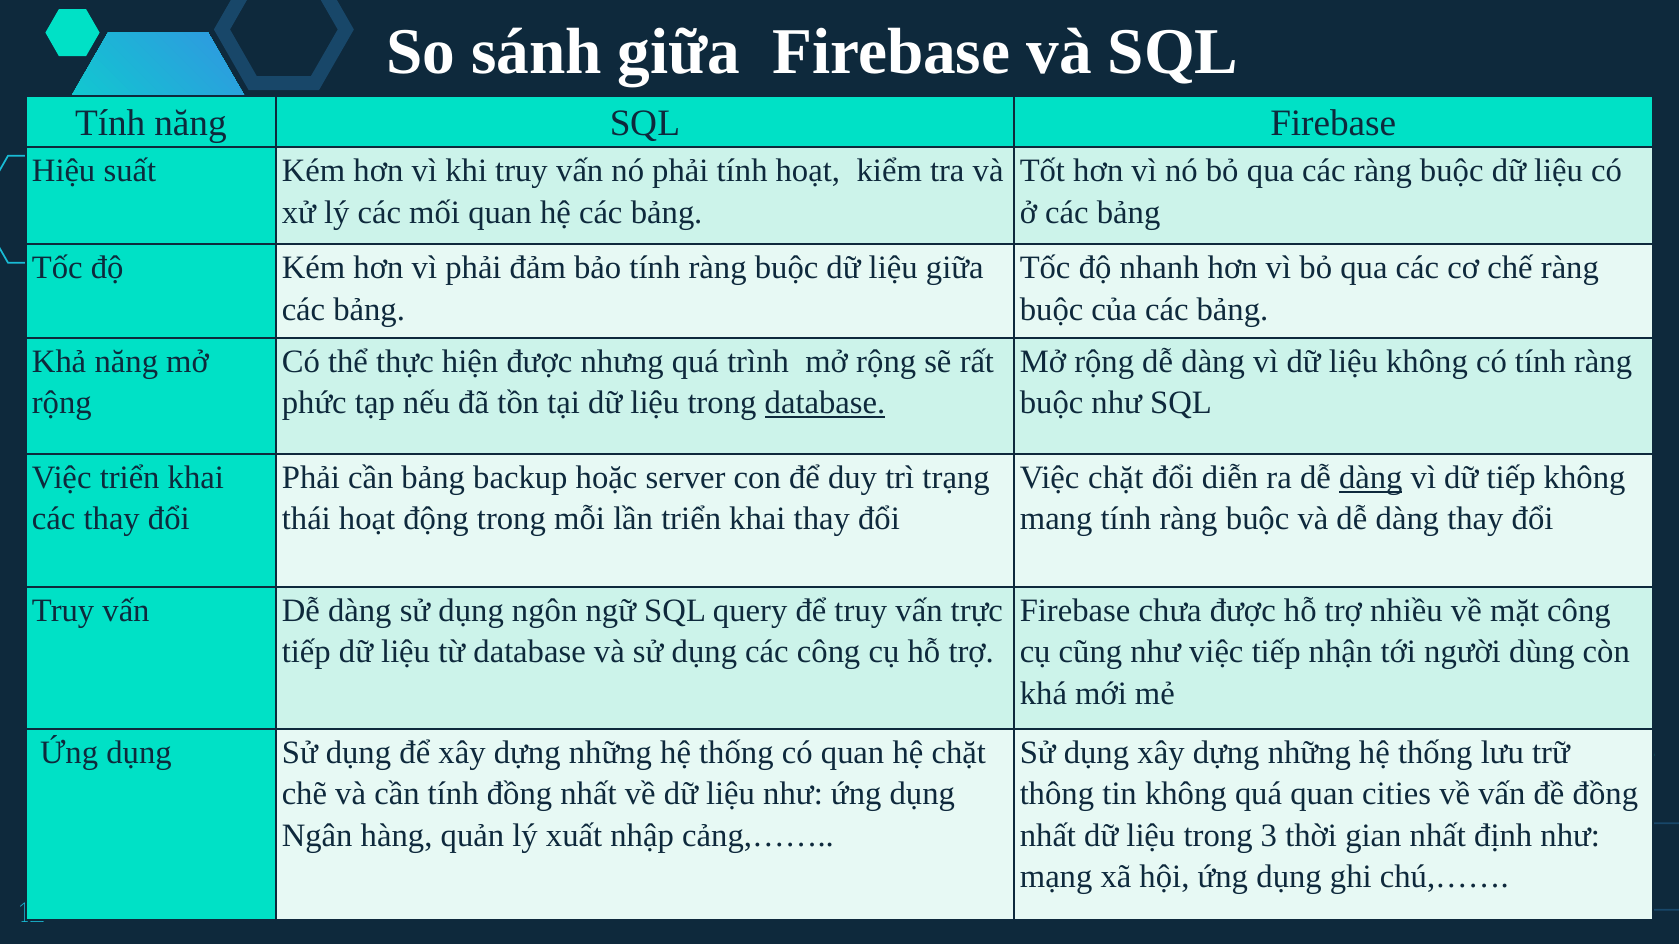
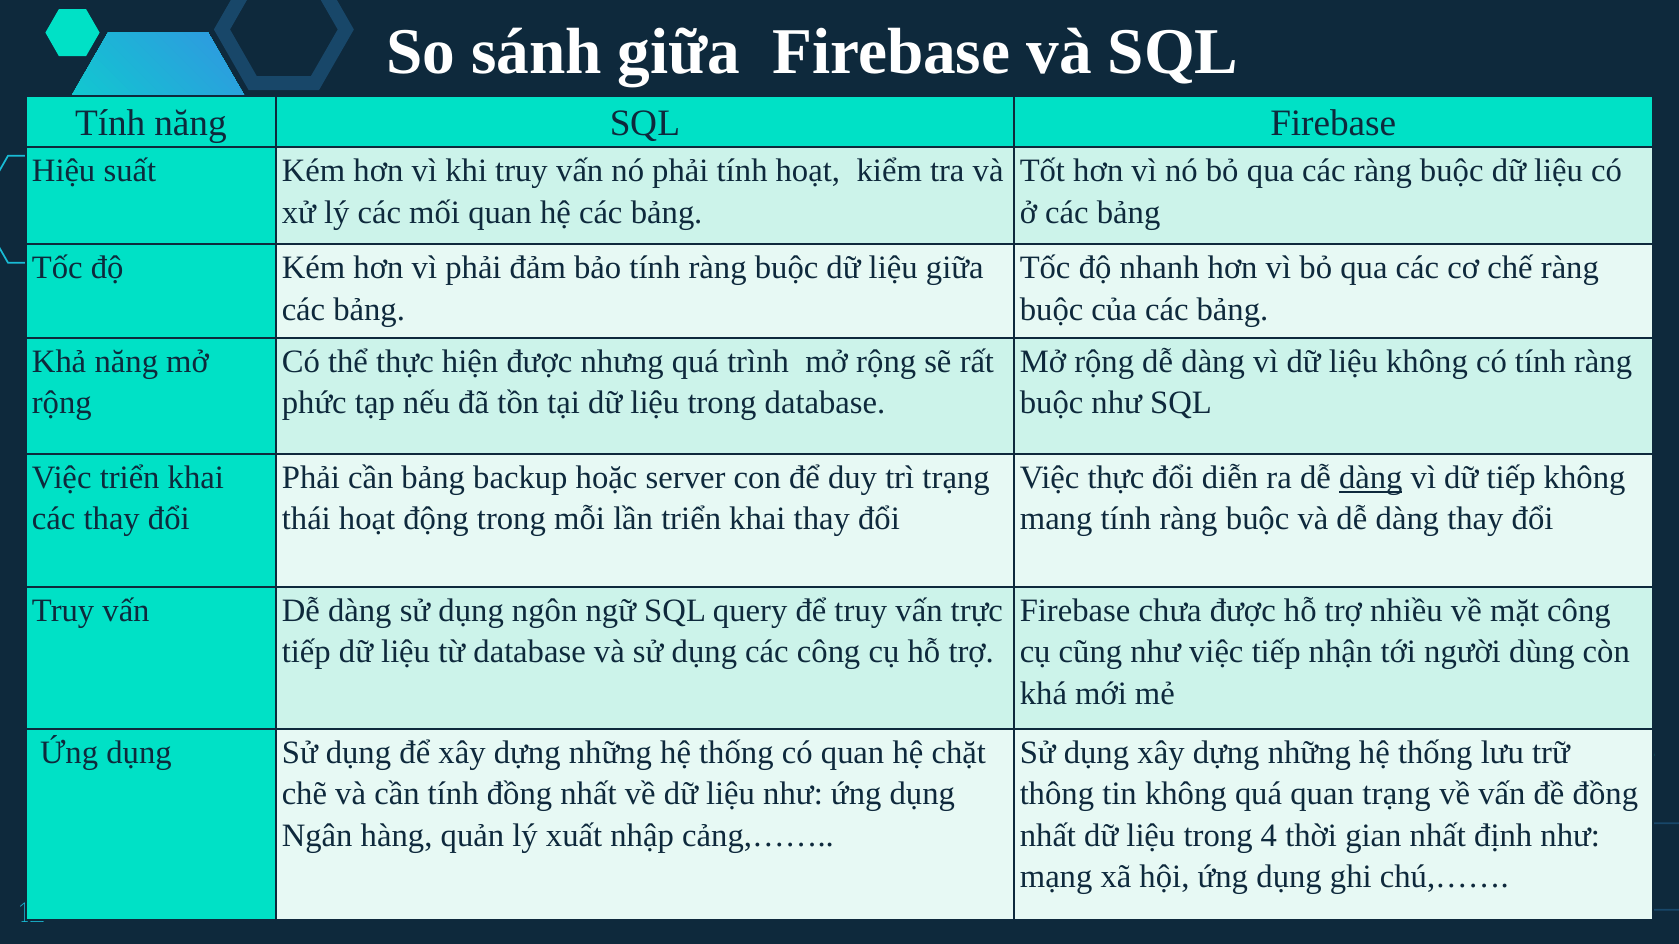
database at (825, 403) underline: present -> none
Việc chặt: chặt -> thực
quan cities: cities -> trạng
3: 3 -> 4
